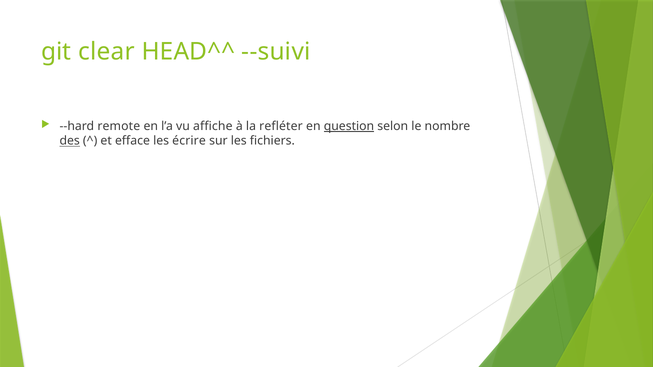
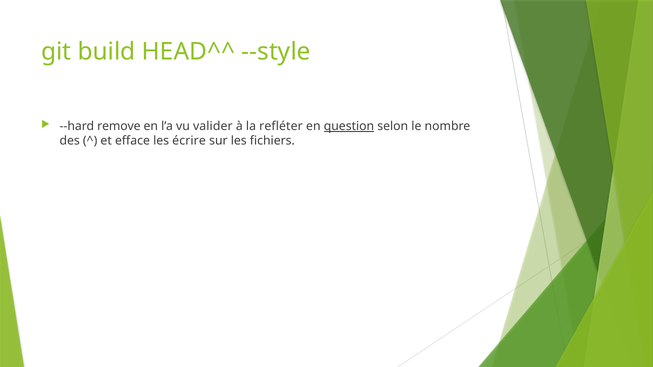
clear: clear -> build
--suivi: --suivi -> --style
remote: remote -> remove
affiche: affiche -> valider
des underline: present -> none
